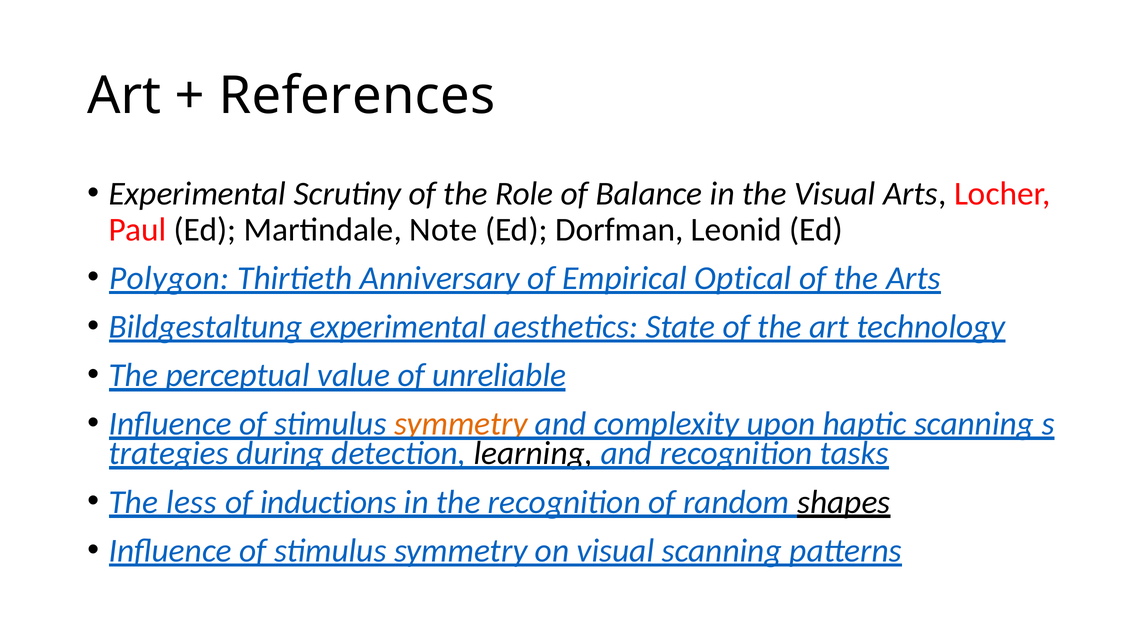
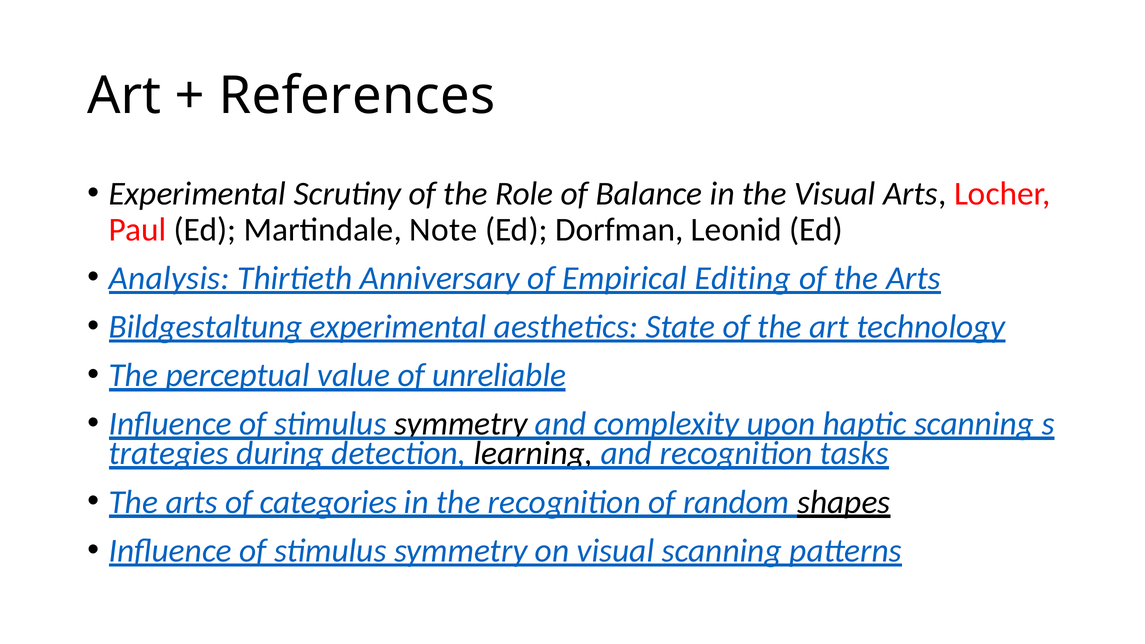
Polygon: Polygon -> Analysis
Optical: Optical -> Editing
symmetry at (461, 424) colour: orange -> black
less at (191, 502): less -> arts
inductions: inductions -> categories
